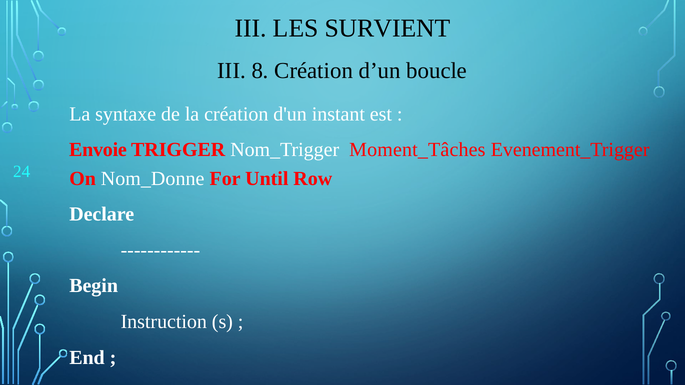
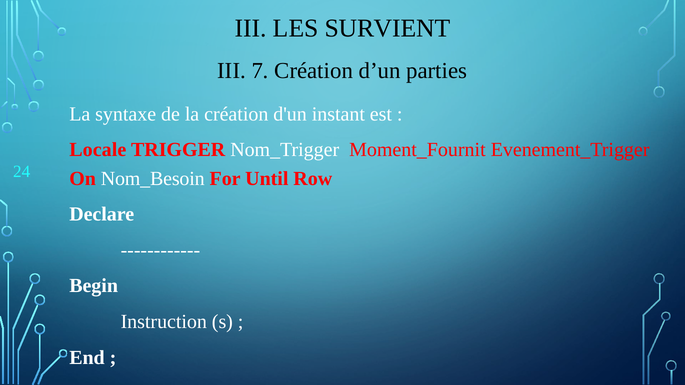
8: 8 -> 7
boucle: boucle -> parties
Envoie: Envoie -> Locale
Moment_Tâches: Moment_Tâches -> Moment_Fournit
Nom_Donne: Nom_Donne -> Nom_Besoin
